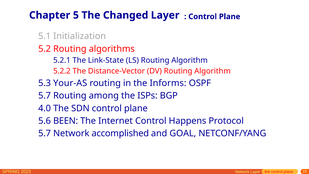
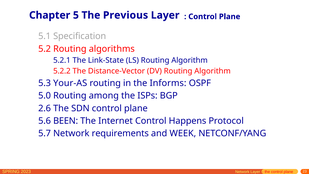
Changed: Changed -> Previous
Initialization: Initialization -> Specification
5.7 at (45, 96): 5.7 -> 5.0
4.0: 4.0 -> 2.6
accomplished: accomplished -> requirements
GOAL: GOAL -> WEEK
